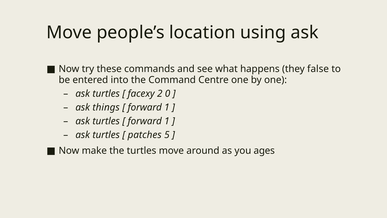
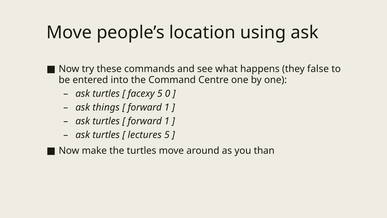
facexy 2: 2 -> 5
patches: patches -> lectures
ages: ages -> than
